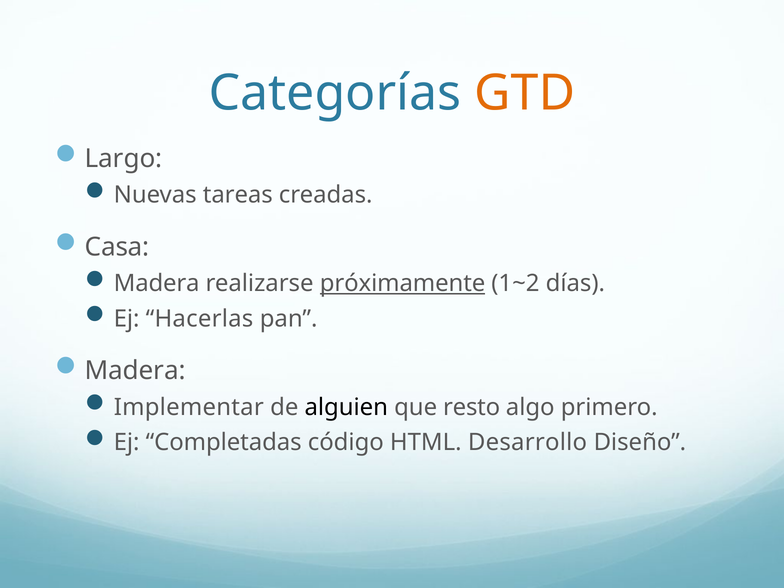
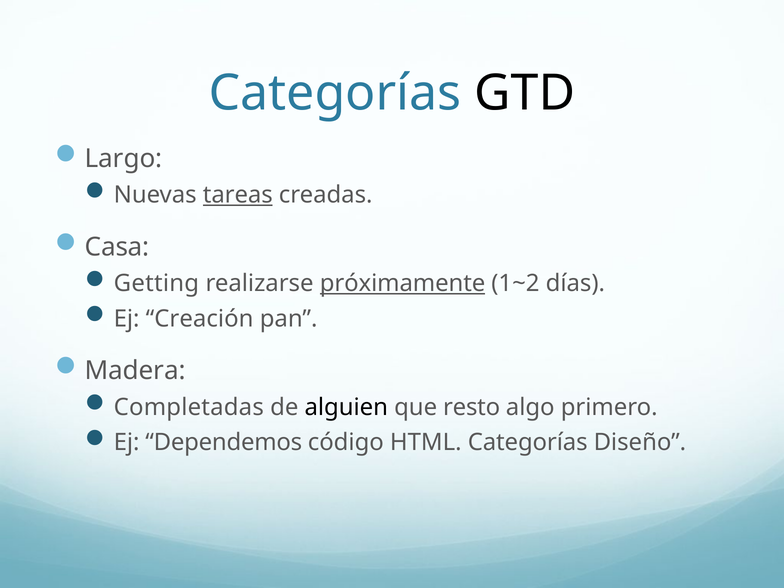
GTD colour: orange -> black
tareas underline: none -> present
Madera at (157, 284): Madera -> Getting
Hacerlas: Hacerlas -> Creación
Implementar: Implementar -> Completadas
Completadas: Completadas -> Dependemos
HTML Desarrollo: Desarrollo -> Categorías
